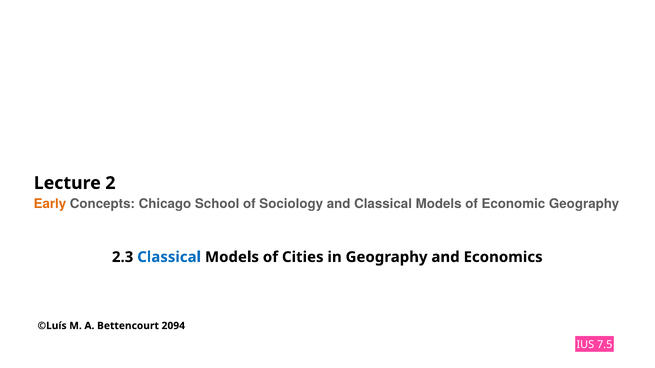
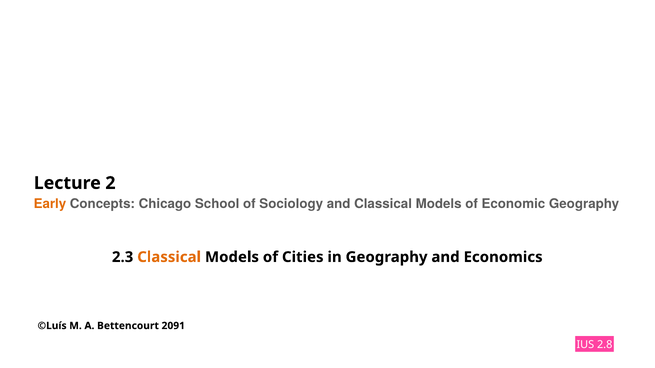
Classical at (169, 257) colour: blue -> orange
2094: 2094 -> 2091
7.5: 7.5 -> 2.8
